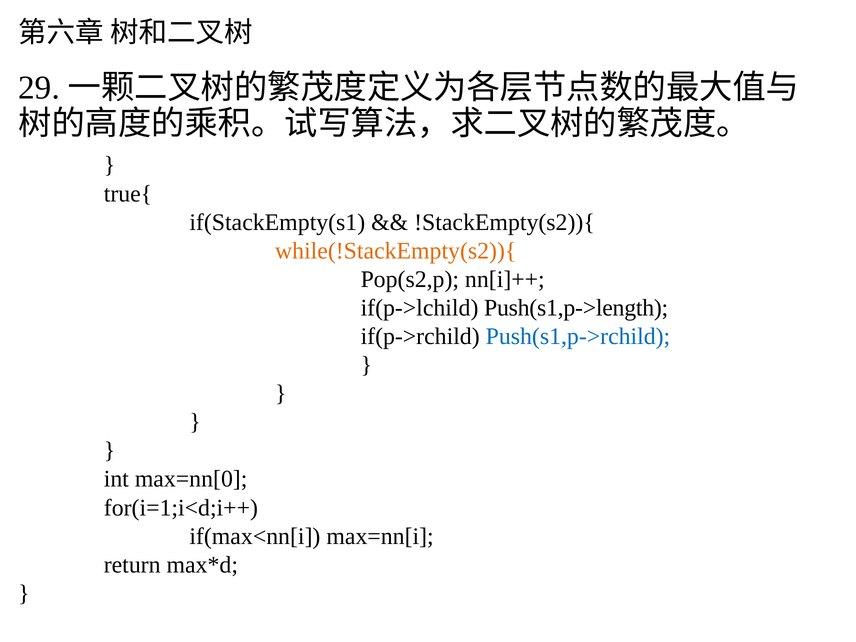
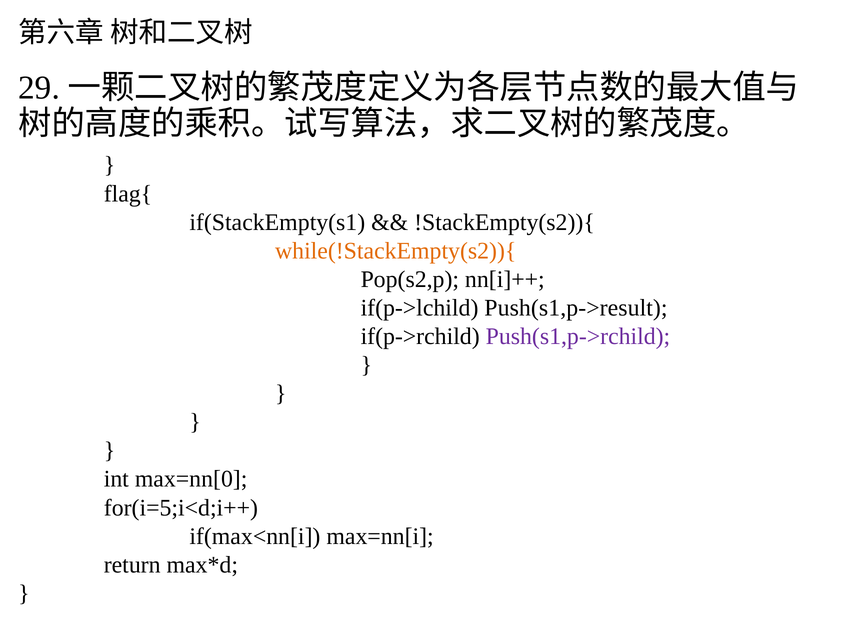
true{: true{ -> flag{
Push(s1,p->length: Push(s1,p->length -> Push(s1,p->result
Push(s1,p->rchild colour: blue -> purple
for(i=1;i<d;i++: for(i=1;i<d;i++ -> for(i=5;i<d;i++
